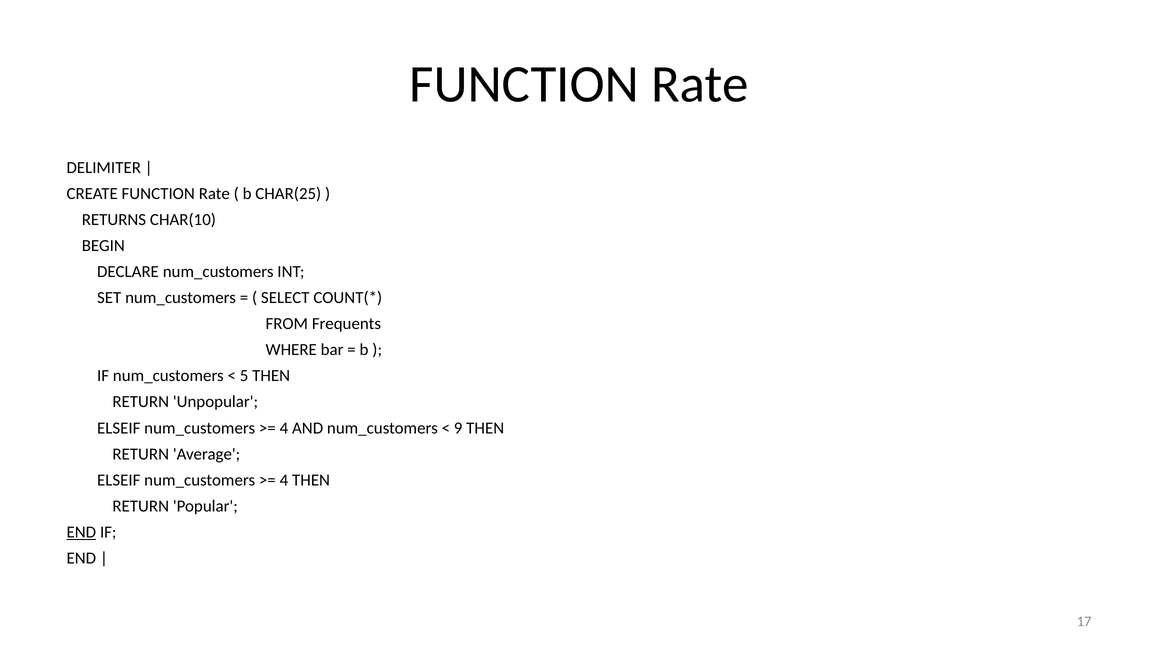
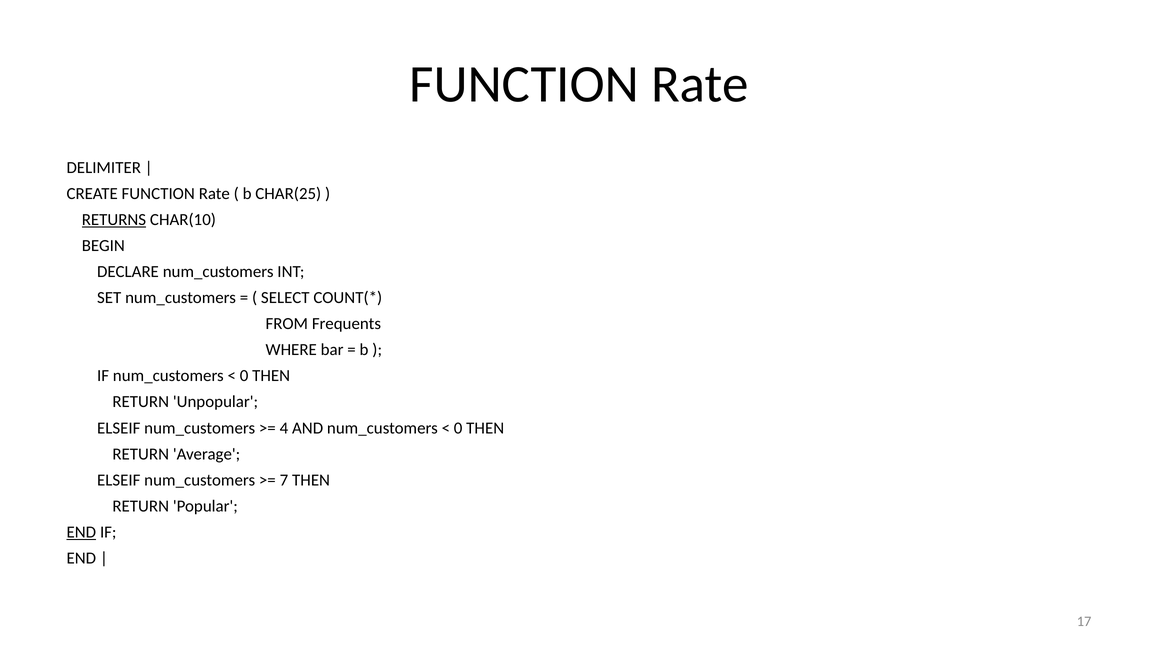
RETURNS underline: none -> present
5 at (244, 376): 5 -> 0
9 at (458, 428): 9 -> 0
4 at (284, 480): 4 -> 7
